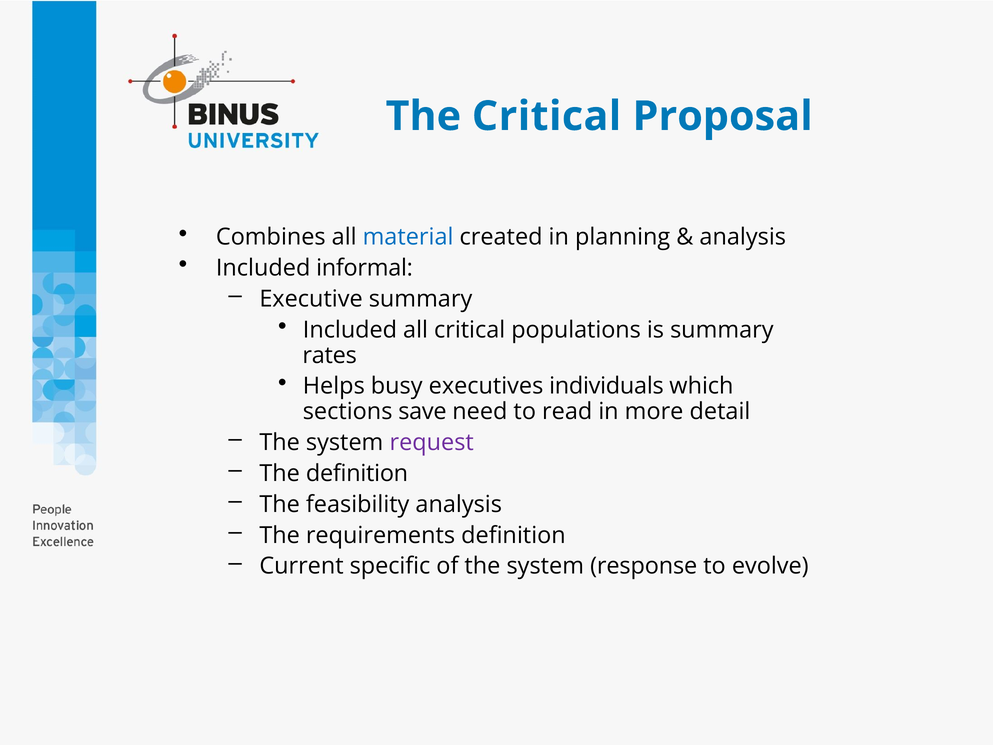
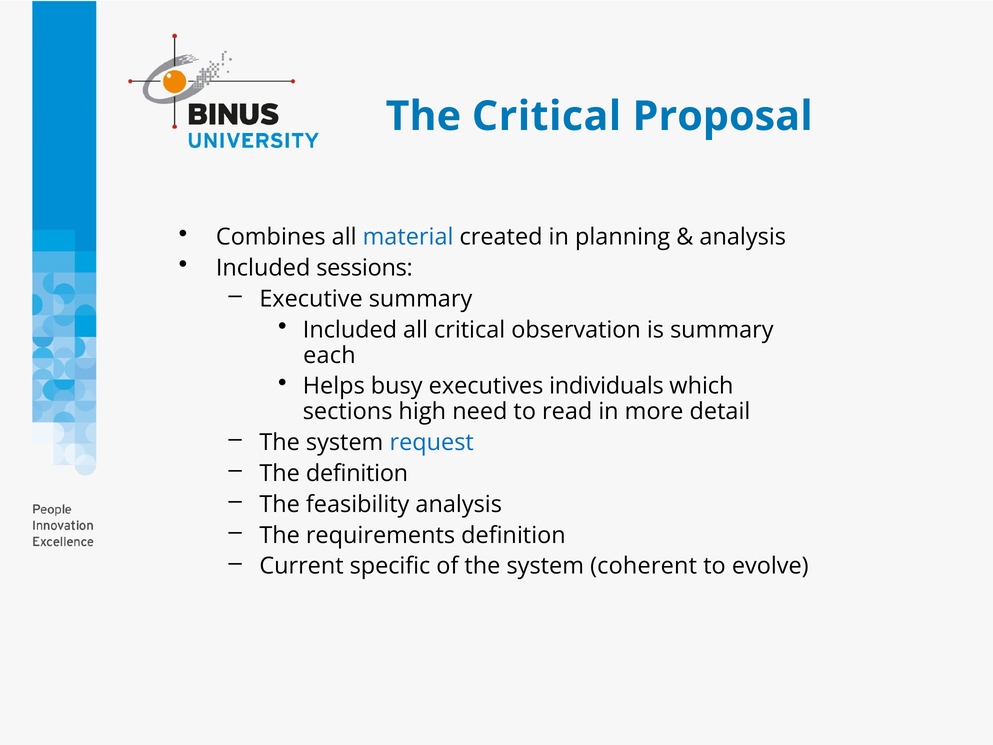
informal: informal -> sessions
populations: populations -> observation
rates: rates -> each
save: save -> high
request colour: purple -> blue
response: response -> coherent
